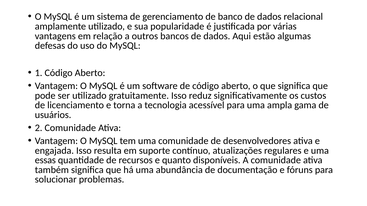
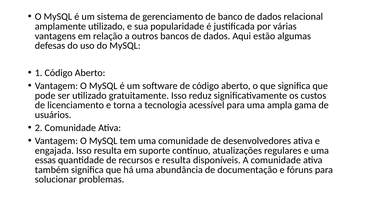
e quanto: quanto -> resulta
